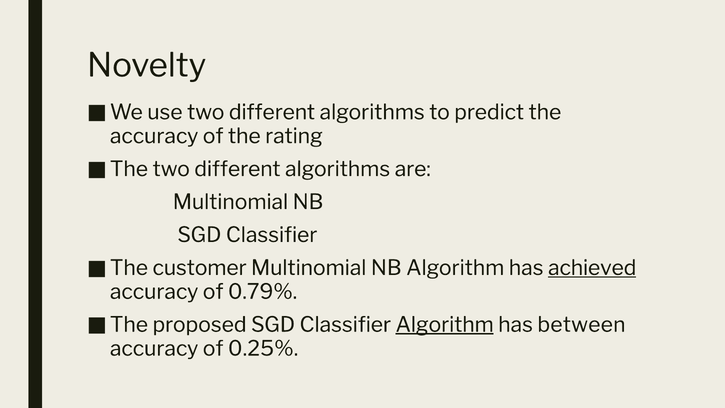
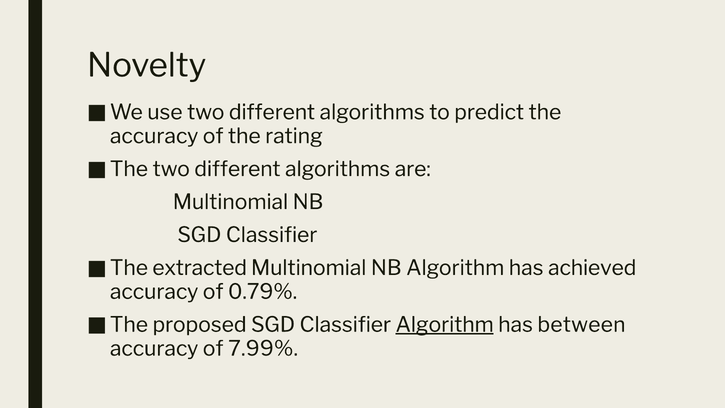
customer: customer -> extracted
achieved underline: present -> none
0.25%: 0.25% -> 7.99%
